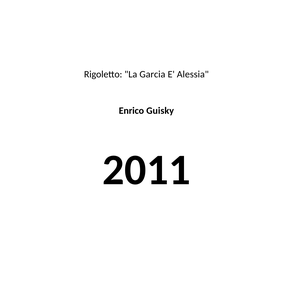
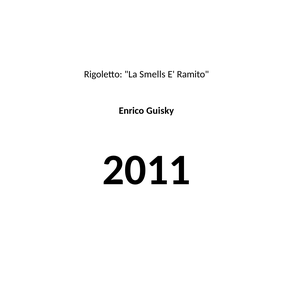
Garcia: Garcia -> Smells
Alessia: Alessia -> Ramito
